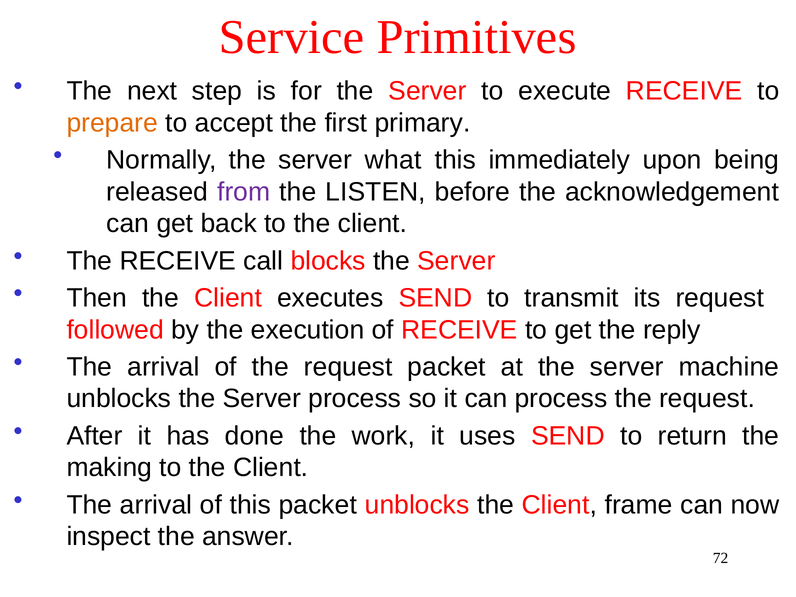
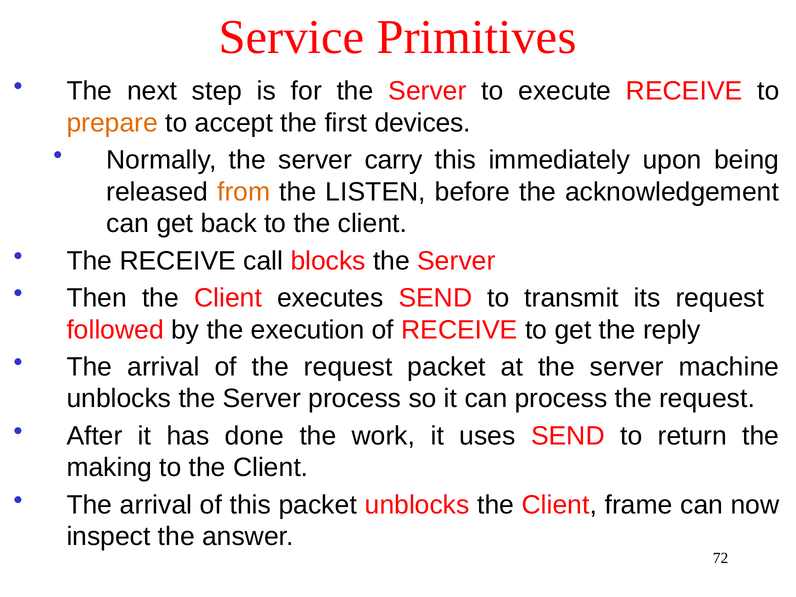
primary: primary -> devices
what: what -> carry
from colour: purple -> orange
